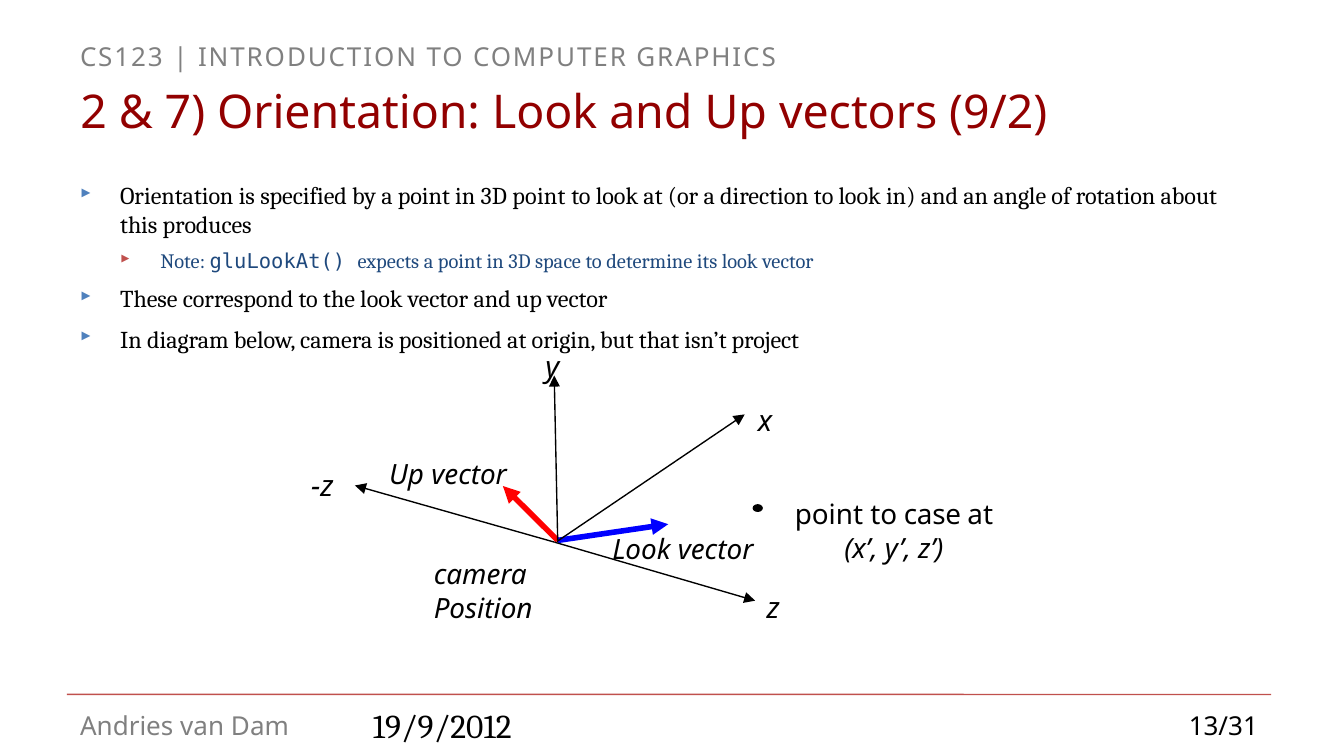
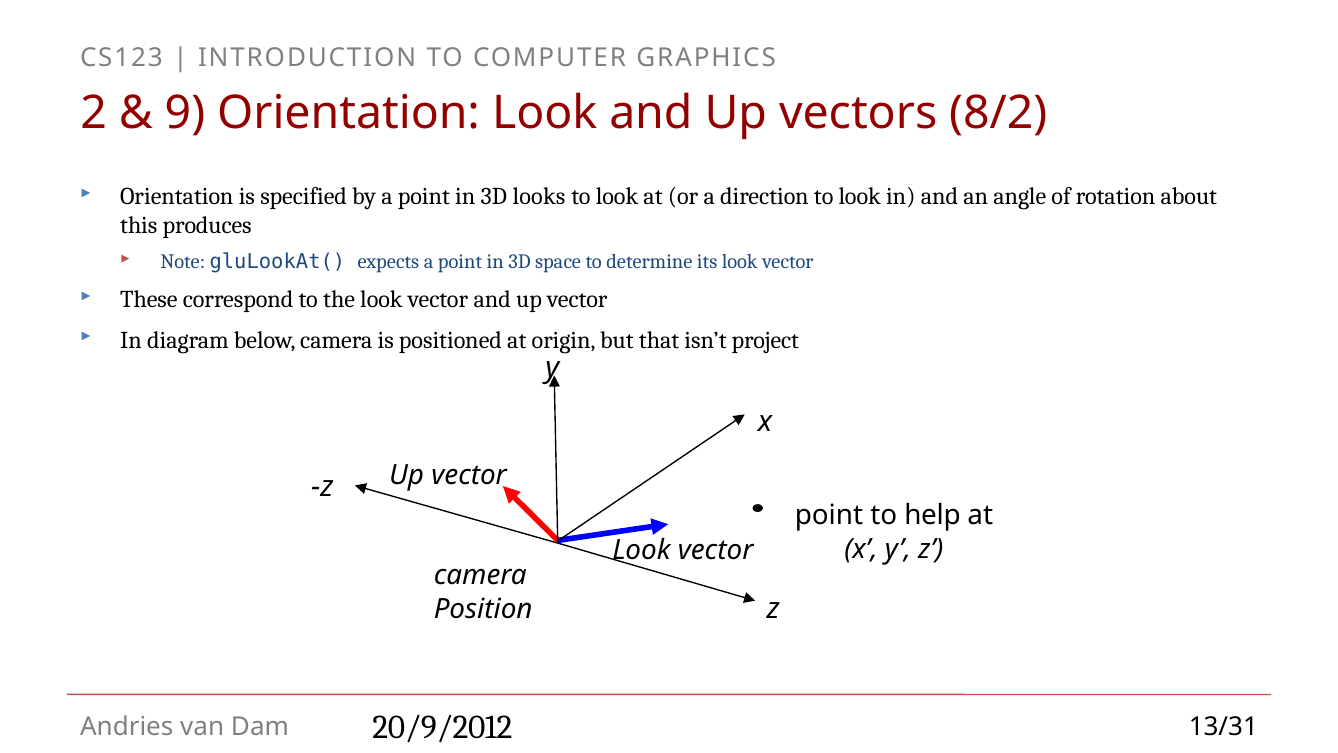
7: 7 -> 9
9/2: 9/2 -> 8/2
3D point: point -> looks
case: case -> help
19/9/2012: 19/9/2012 -> 20/9/2012
